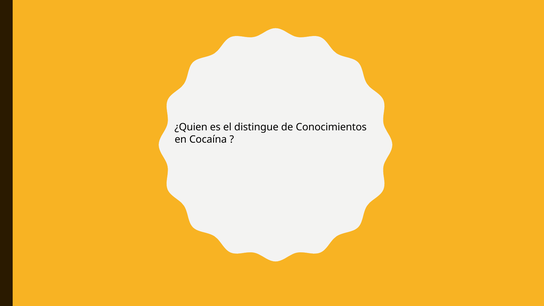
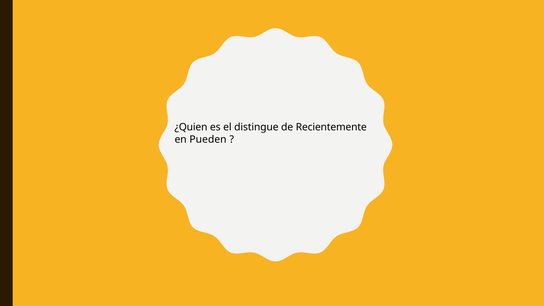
Conocimientos: Conocimientos -> Recientemente
Cocaína: Cocaína -> Pueden
